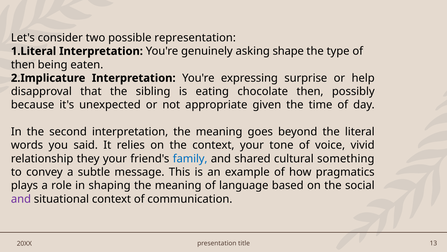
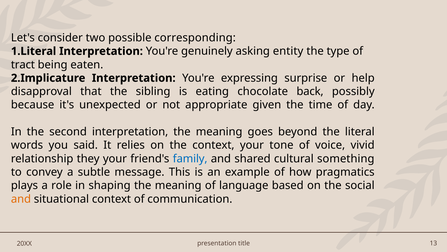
representation: representation -> corresponding
shape: shape -> entity
then at (23, 64): then -> tract
chocolate then: then -> back
and at (21, 199) colour: purple -> orange
